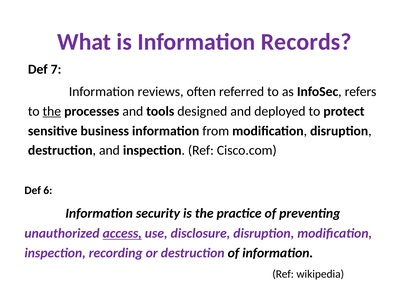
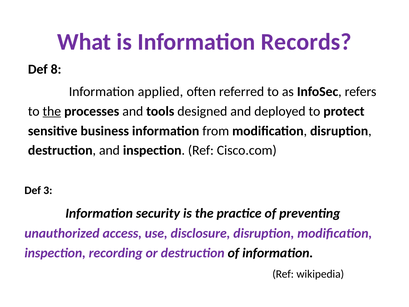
7: 7 -> 8
reviews: reviews -> applied
6: 6 -> 3
access underline: present -> none
